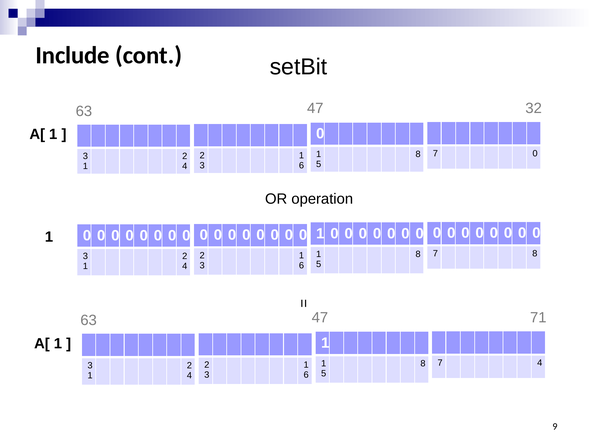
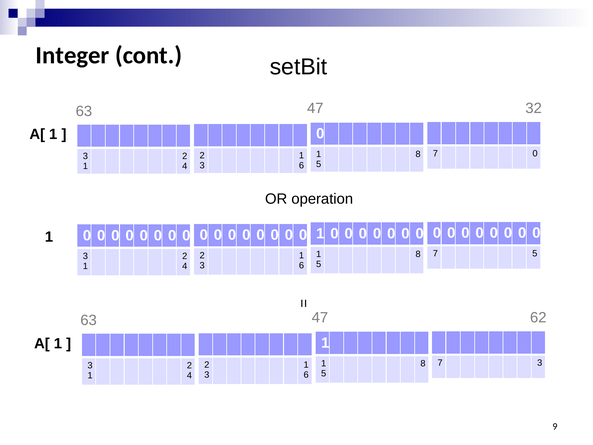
Include: Include -> Integer
7 8: 8 -> 5
71: 71 -> 62
7 4: 4 -> 3
